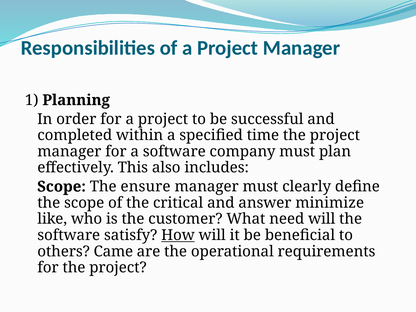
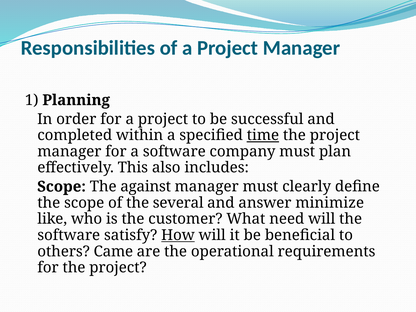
time underline: none -> present
ensure: ensure -> against
critical: critical -> several
